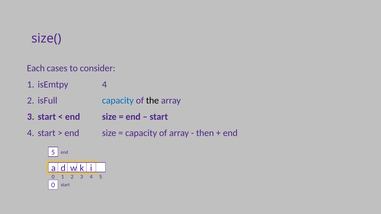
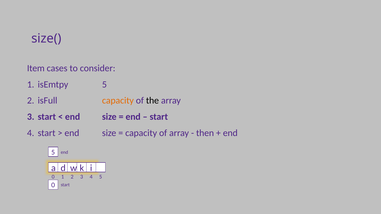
Each: Each -> Item
isEmtpy 4: 4 -> 5
capacity at (118, 101) colour: blue -> orange
